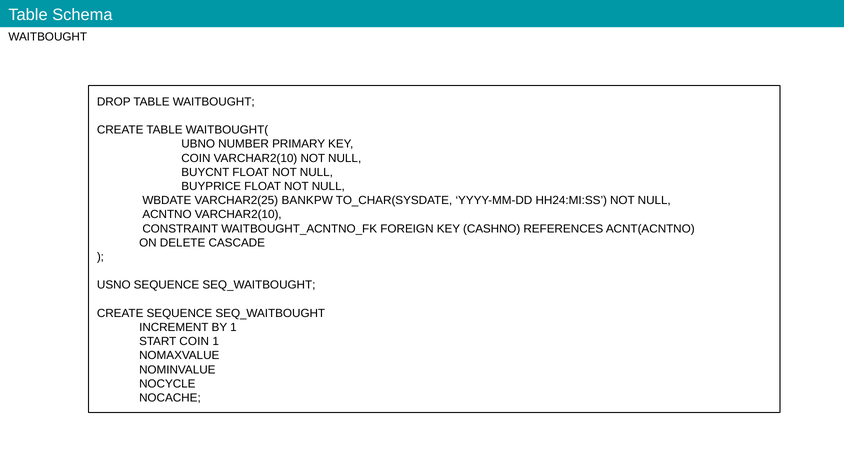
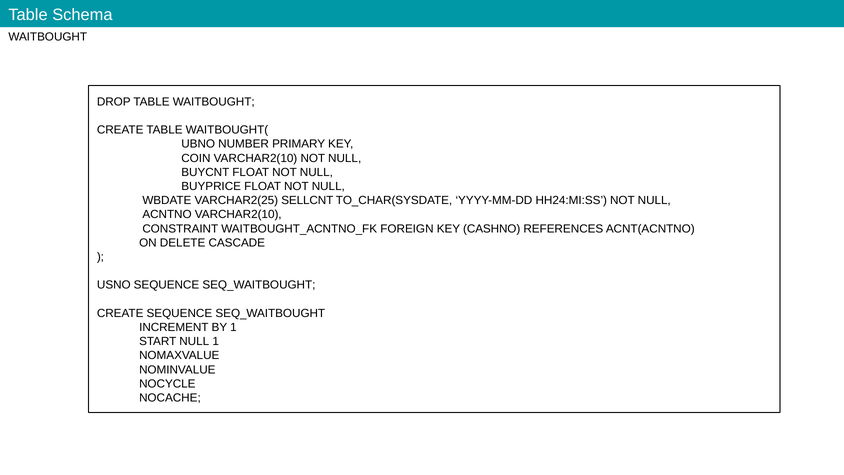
BANKPW: BANKPW -> SELLCNT
START COIN: COIN -> NULL
